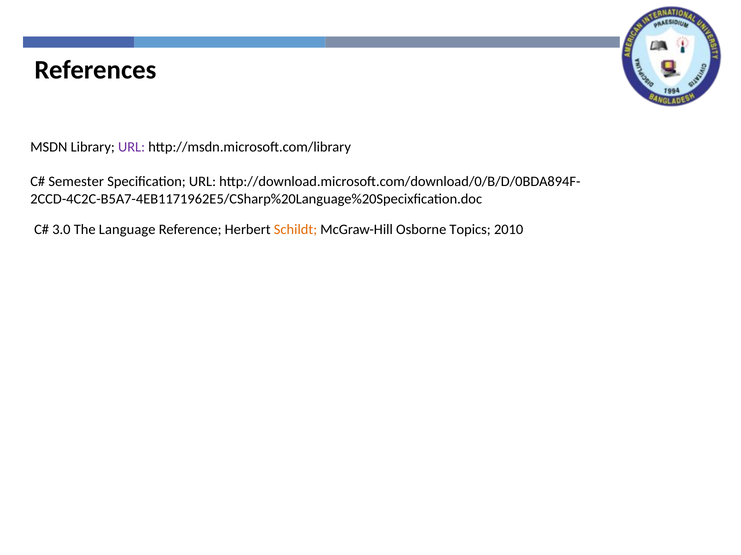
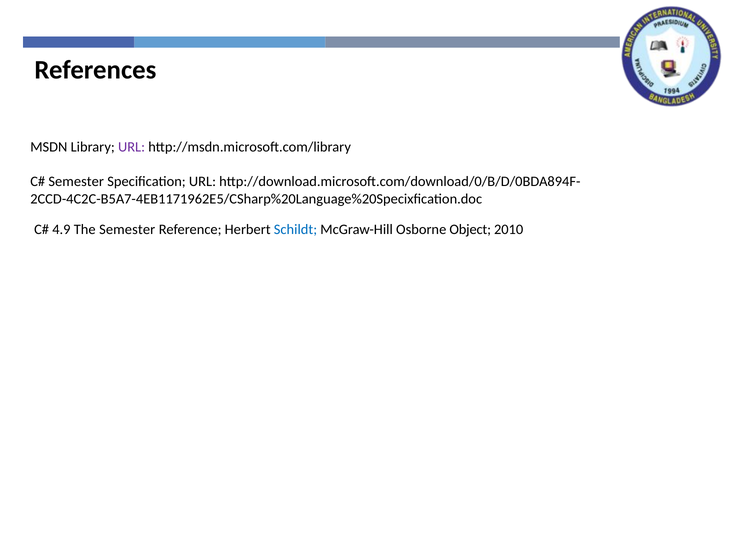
3.0: 3.0 -> 4.9
The Language: Language -> Semester
Schildt colour: orange -> blue
Topics: Topics -> Object
